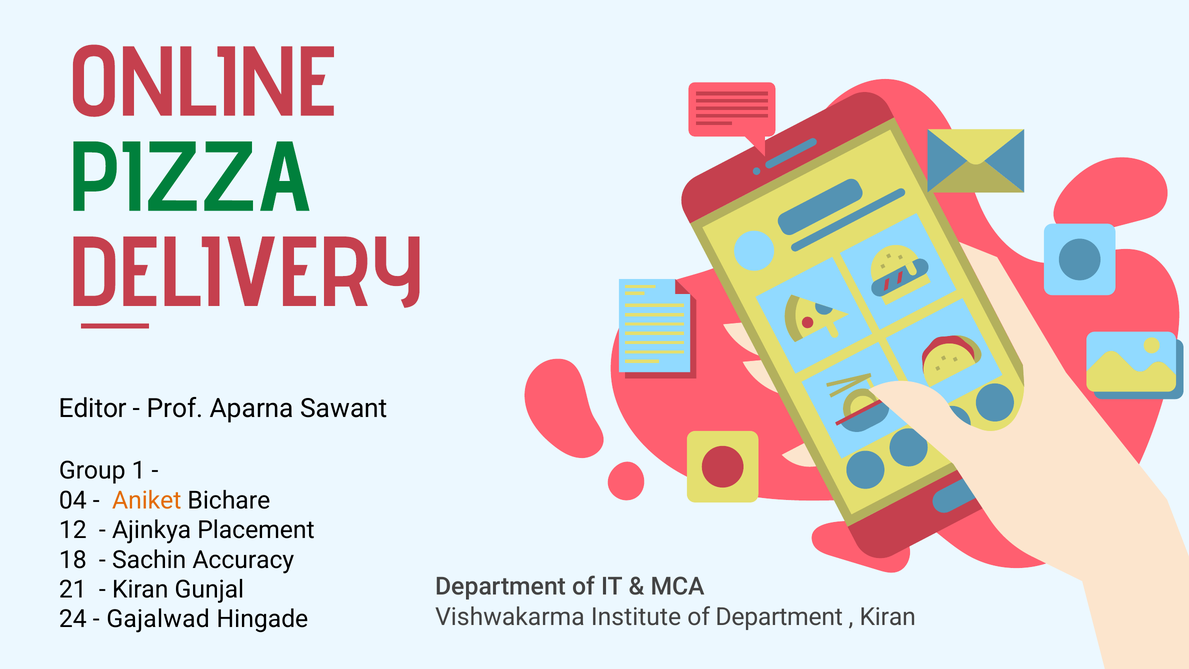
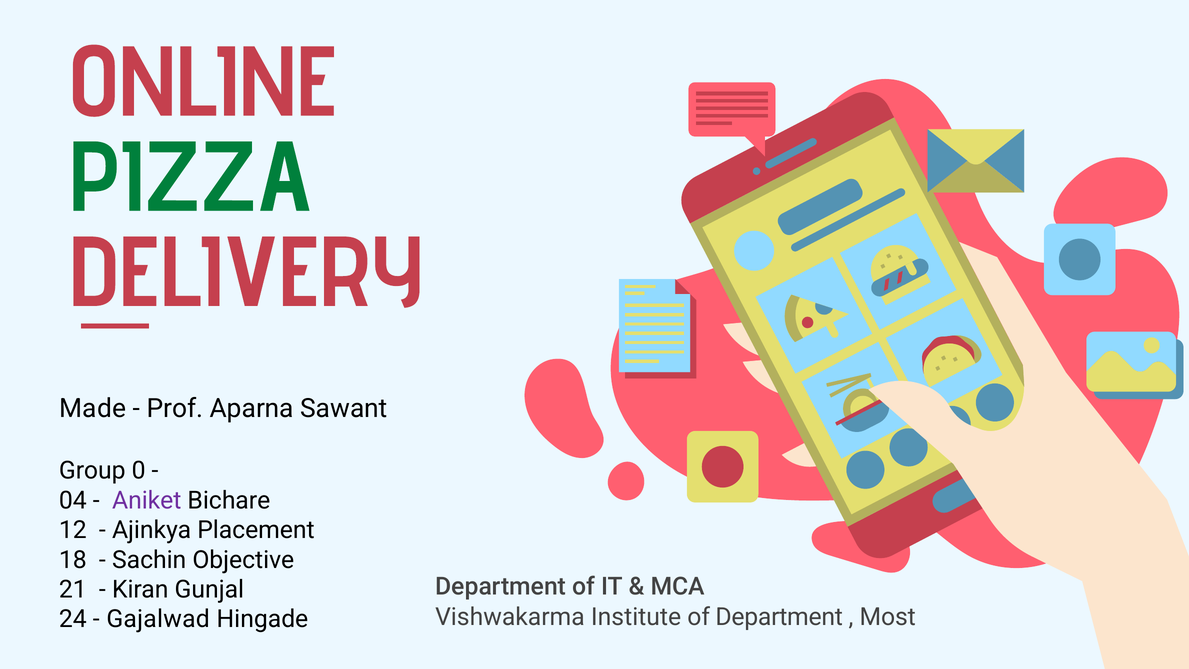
Editor: Editor -> Made
1: 1 -> 0
Aniket colour: orange -> purple
Accuracy: Accuracy -> Objective
Kiran at (888, 617): Kiran -> Most
